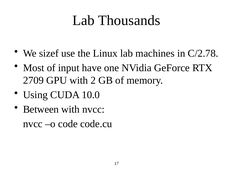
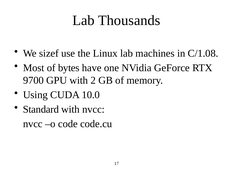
C/2.78: C/2.78 -> C/1.08
input: input -> bytes
2709: 2709 -> 9700
Between: Between -> Standard
